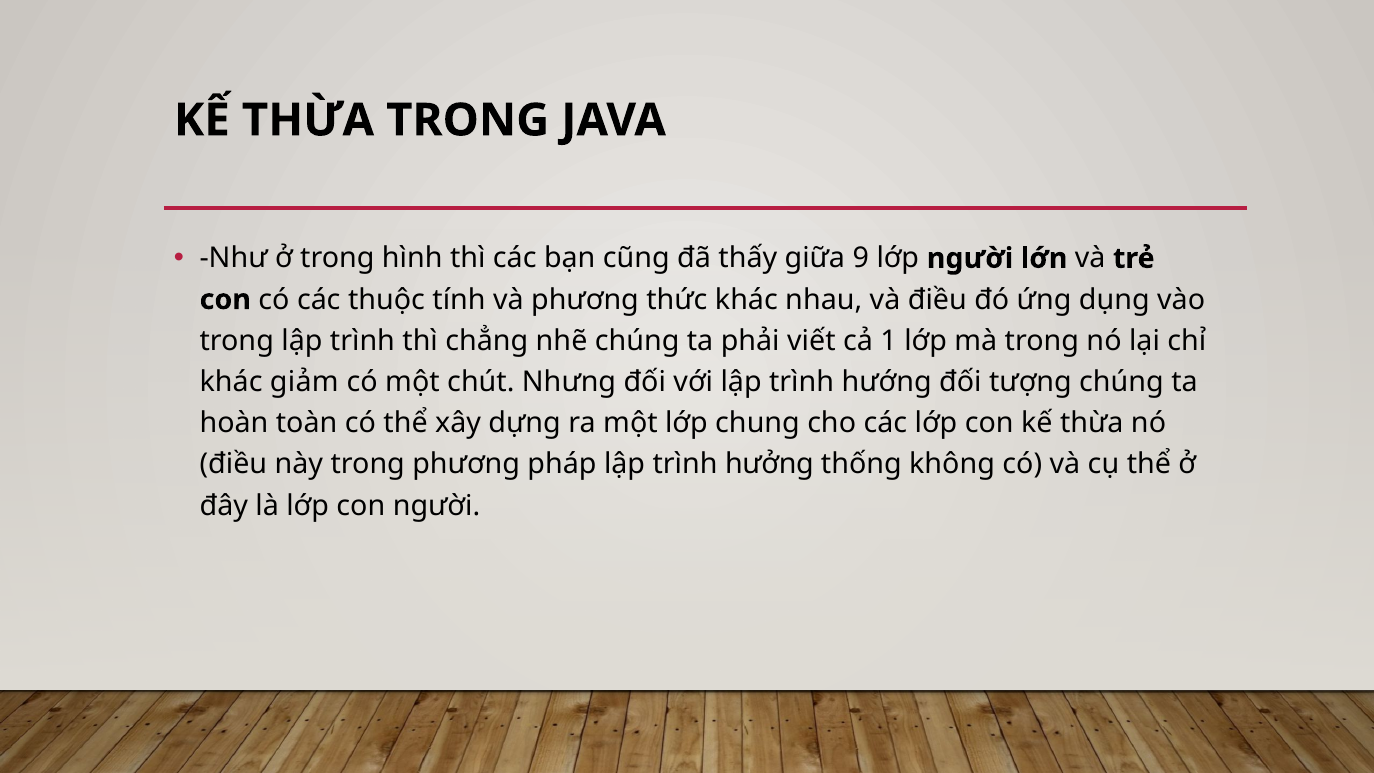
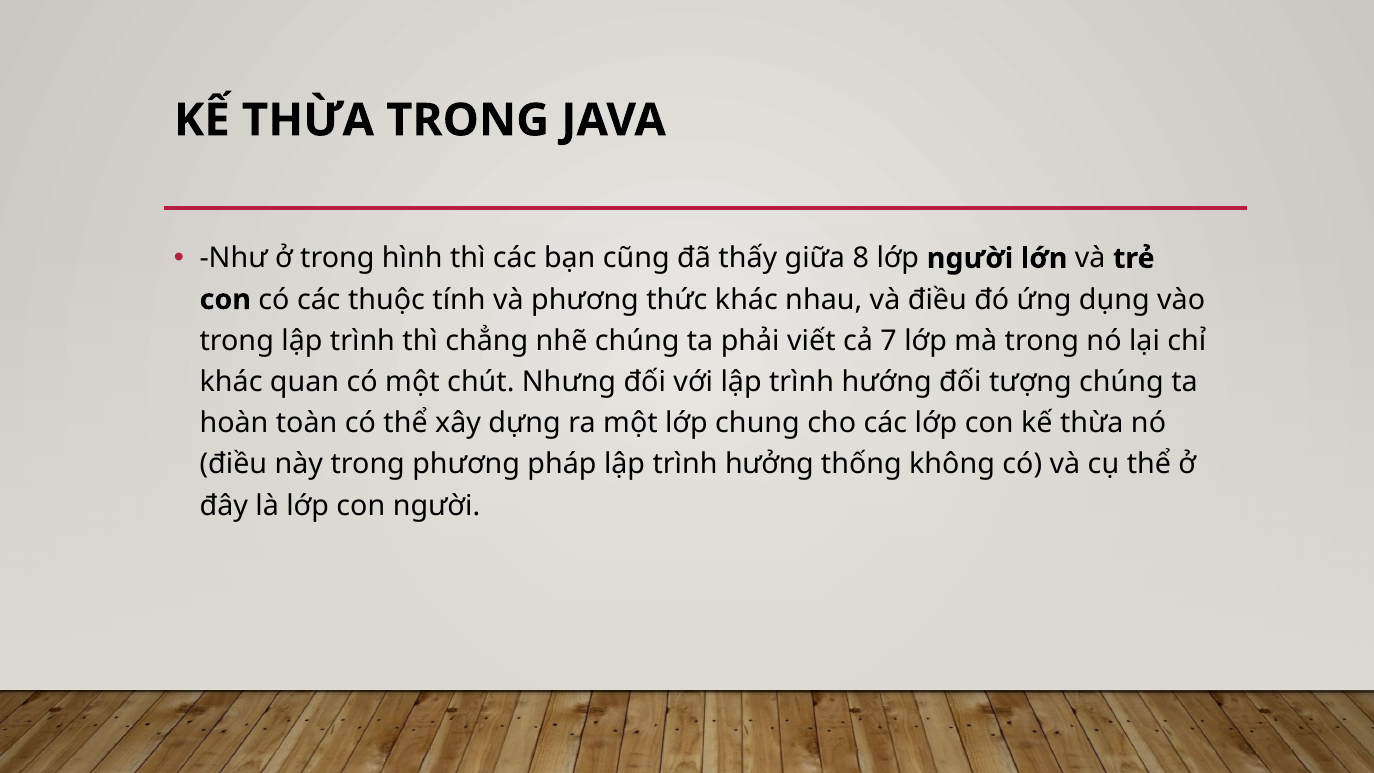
9: 9 -> 8
1: 1 -> 7
giảm: giảm -> quan
